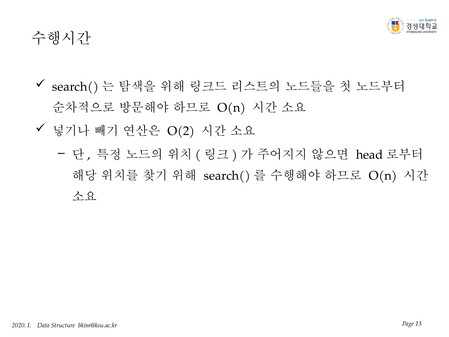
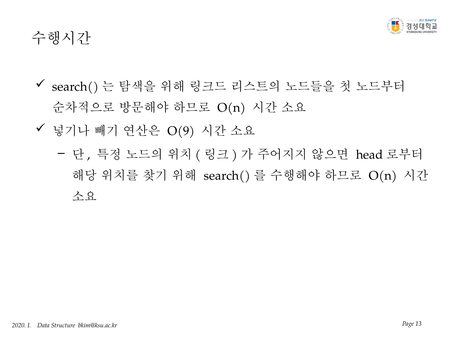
O(2: O(2 -> O(9
